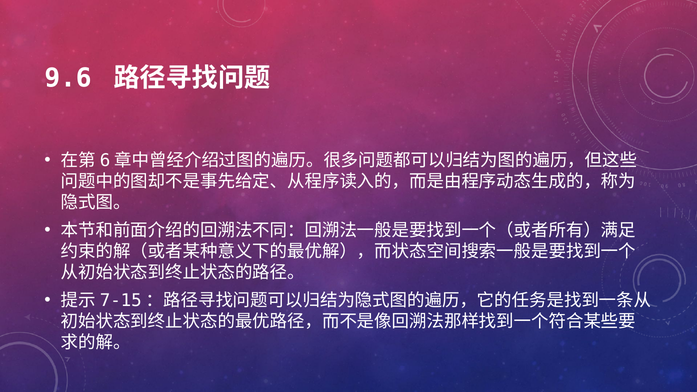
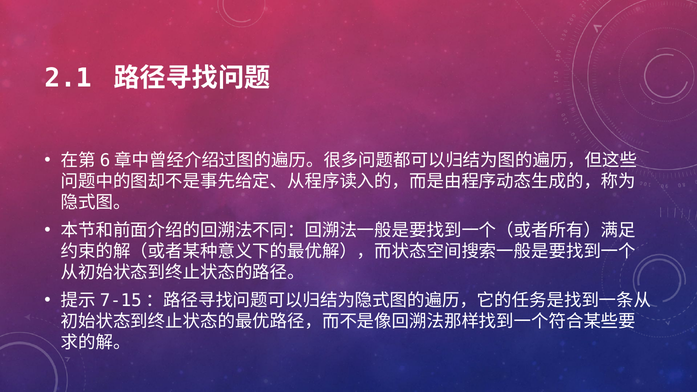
9.6: 9.6 -> 2.1
